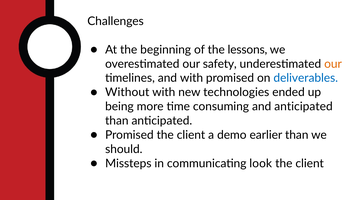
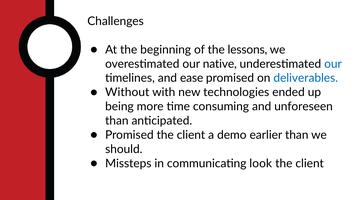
safety: safety -> native
our at (333, 64) colour: orange -> blue
and with: with -> ease
and anticipated: anticipated -> unforeseen
